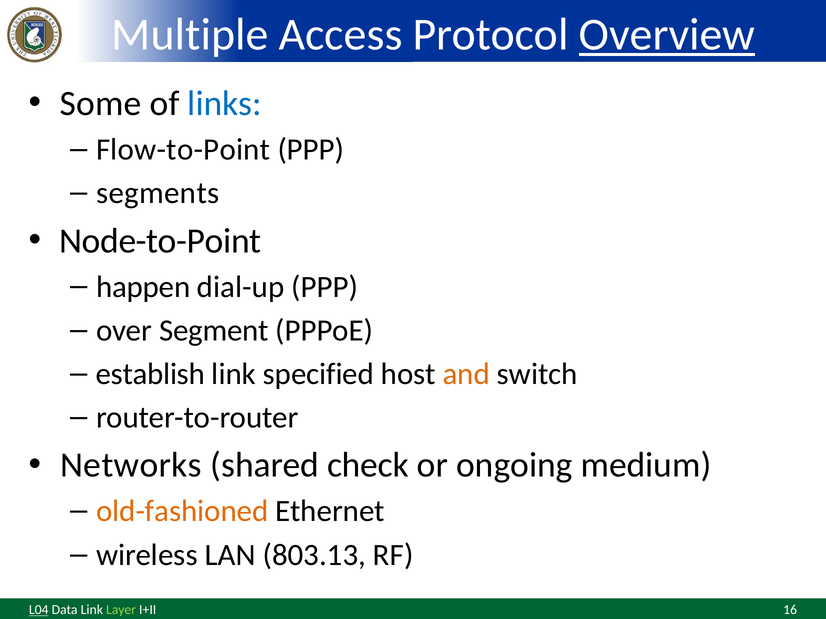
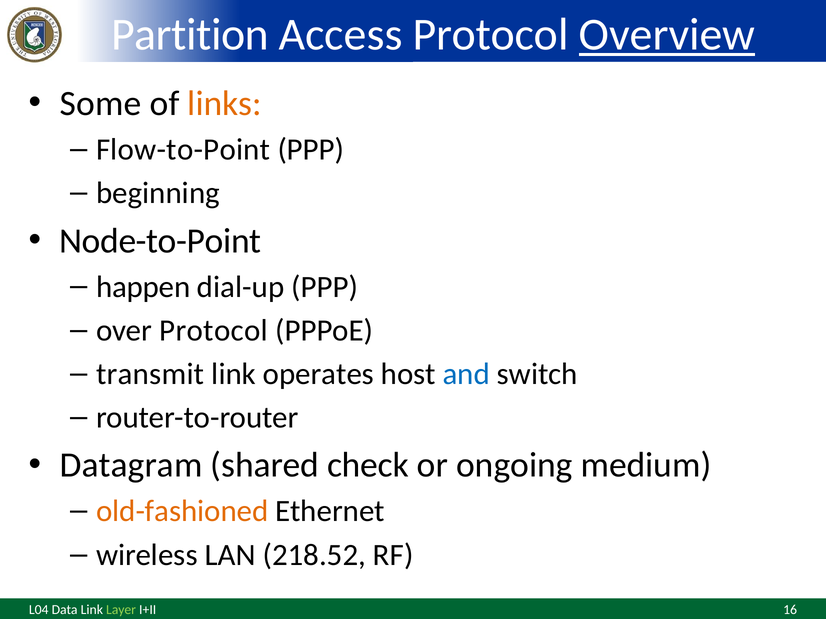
Multiple: Multiple -> Partition
links colour: blue -> orange
segments: segments -> beginning
over Segment: Segment -> Protocol
establish: establish -> transmit
specified: specified -> operates
and colour: orange -> blue
Networks: Networks -> Datagram
803.13: 803.13 -> 218.52
L04 underline: present -> none
